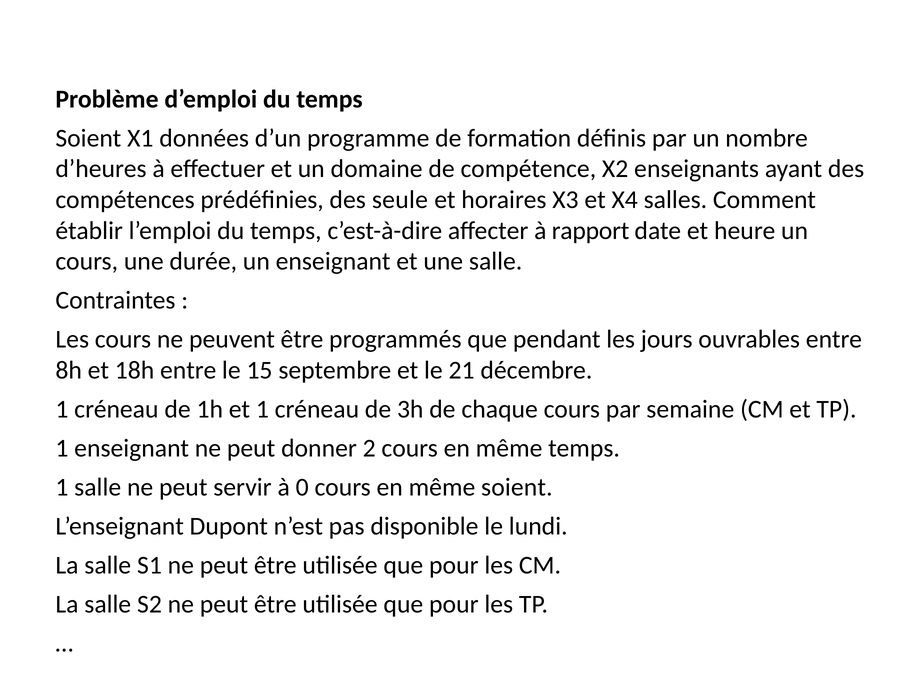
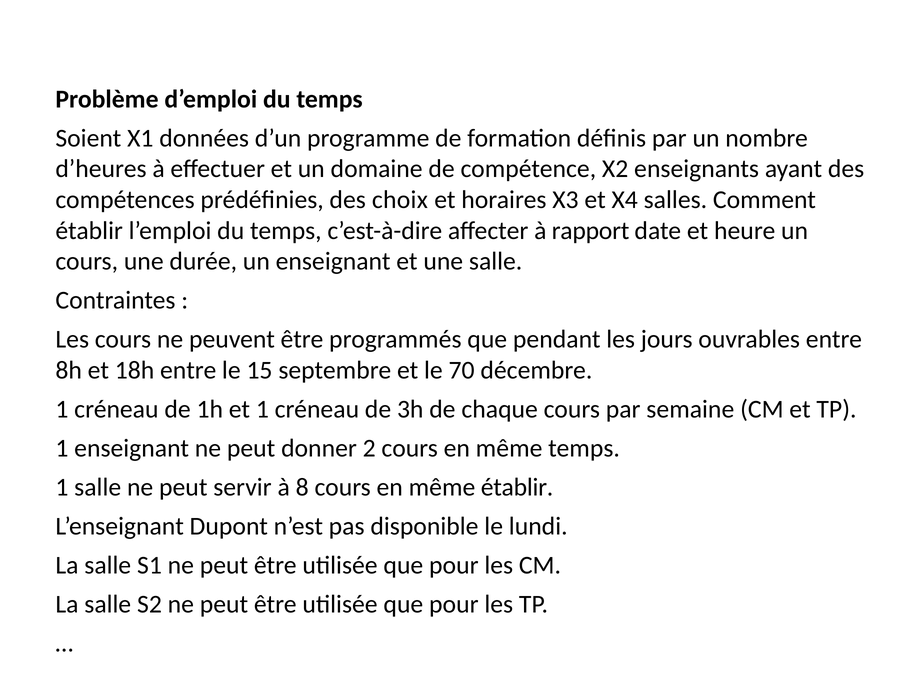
seule: seule -> choix
21: 21 -> 70
0: 0 -> 8
même soient: soient -> établir
